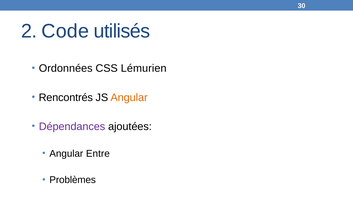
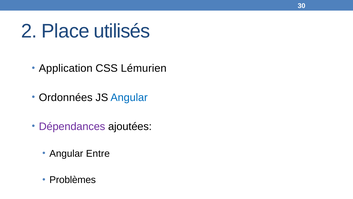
Code: Code -> Place
Ordonnées: Ordonnées -> Application
Rencontrés: Rencontrés -> Ordonnées
Angular at (129, 97) colour: orange -> blue
